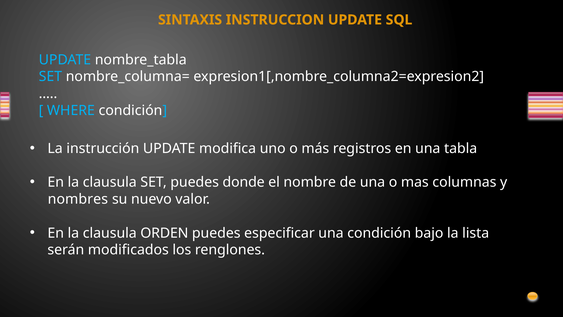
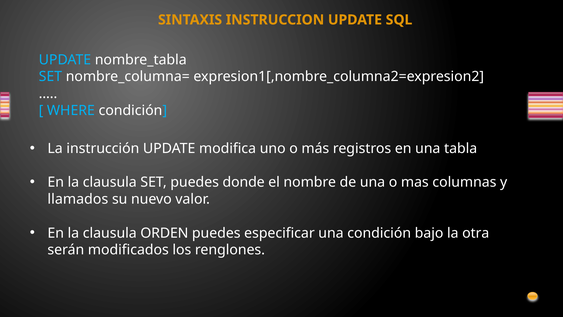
nombres: nombres -> llamados
lista: lista -> otra
